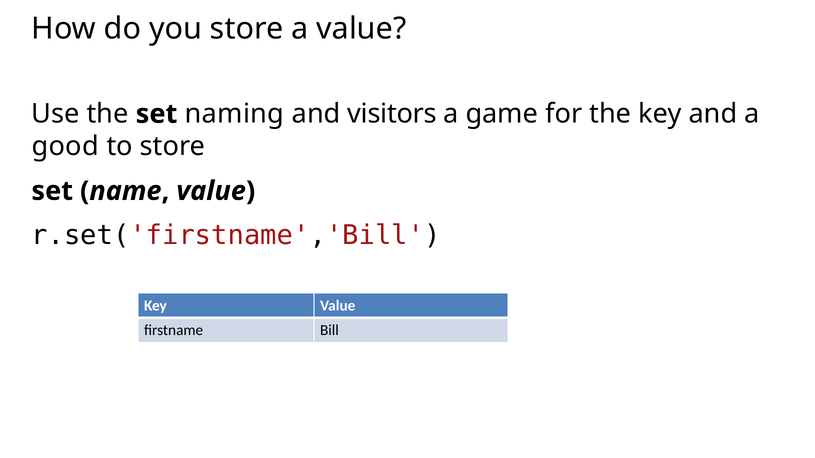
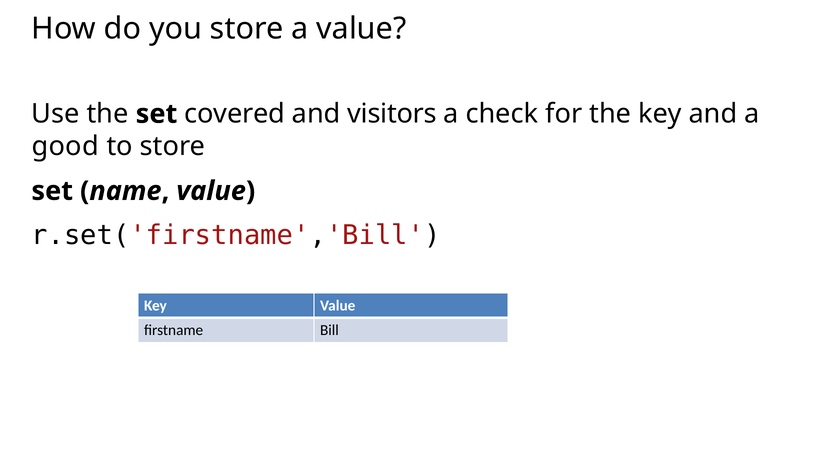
naming: naming -> covered
game: game -> check
